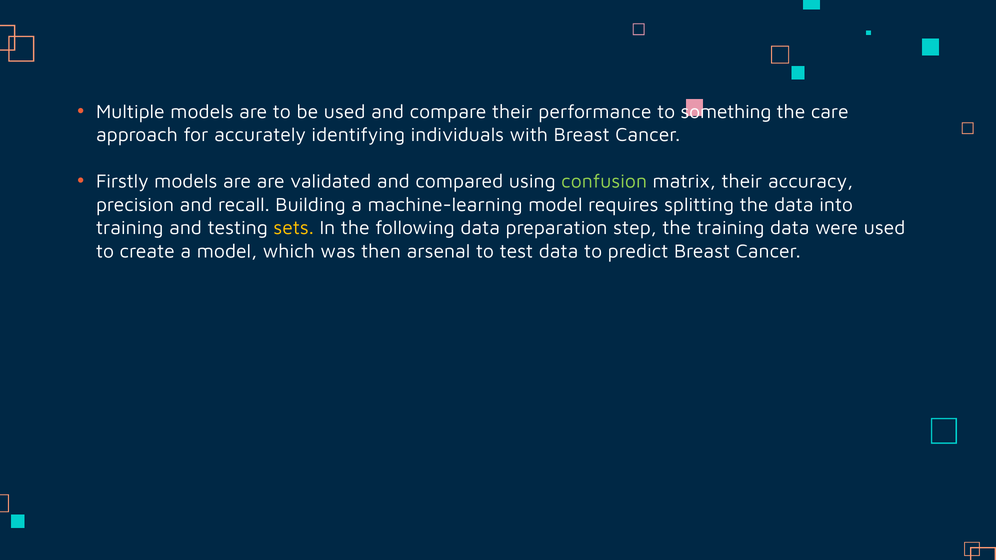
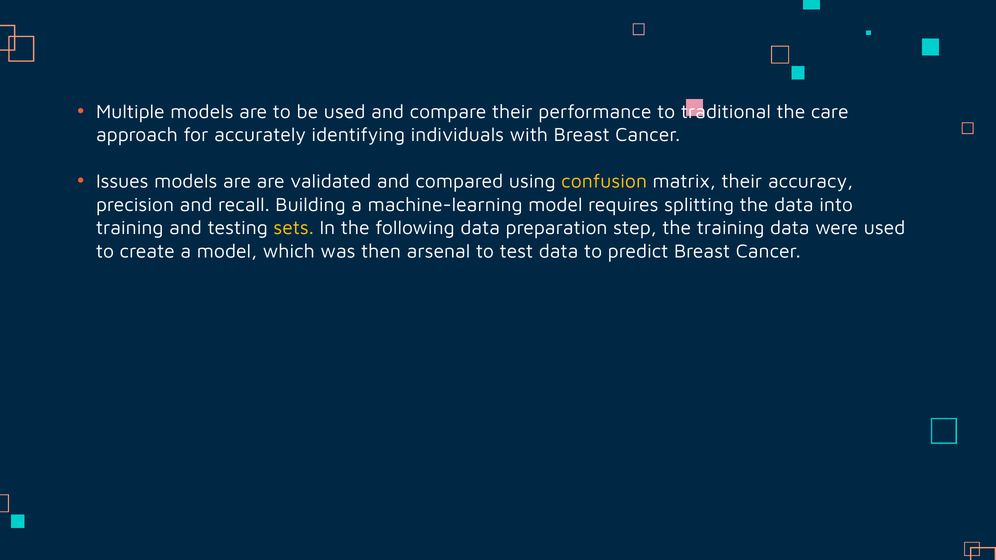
something: something -> traditional
Firstly: Firstly -> Issues
confusion colour: light green -> yellow
